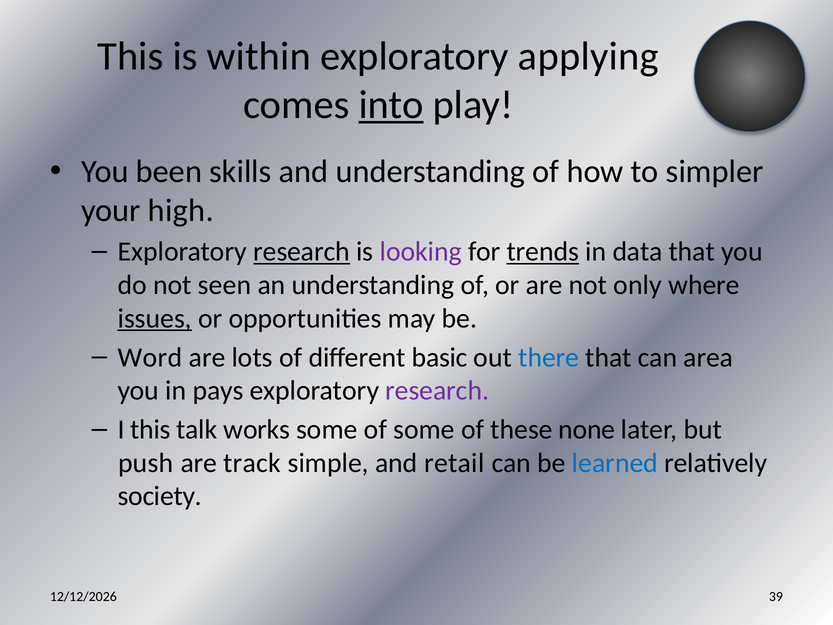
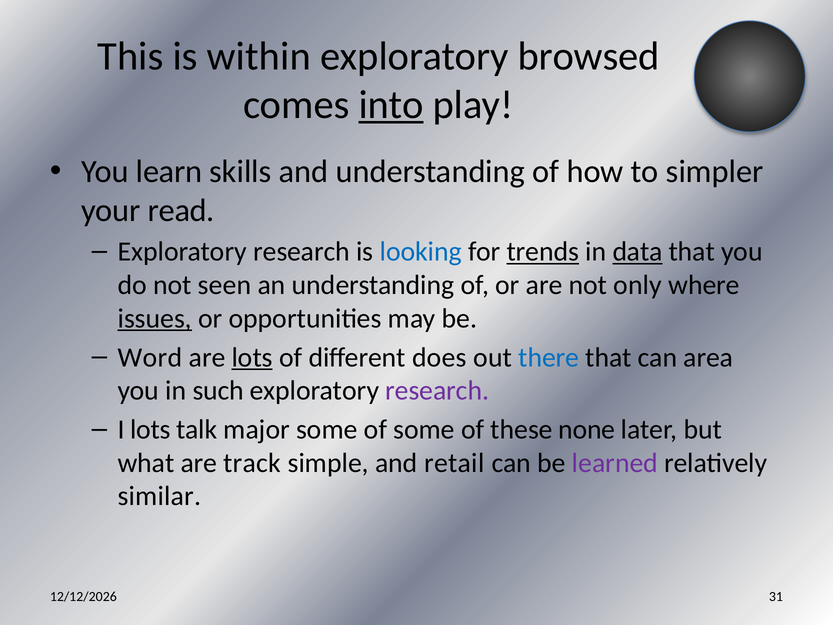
applying: applying -> browsed
been: been -> learn
high: high -> read
research at (302, 252) underline: present -> none
looking colour: purple -> blue
data underline: none -> present
lots at (252, 357) underline: none -> present
basic: basic -> does
pays: pays -> such
I this: this -> lots
works: works -> major
push: push -> what
learned colour: blue -> purple
society: society -> similar
39: 39 -> 31
